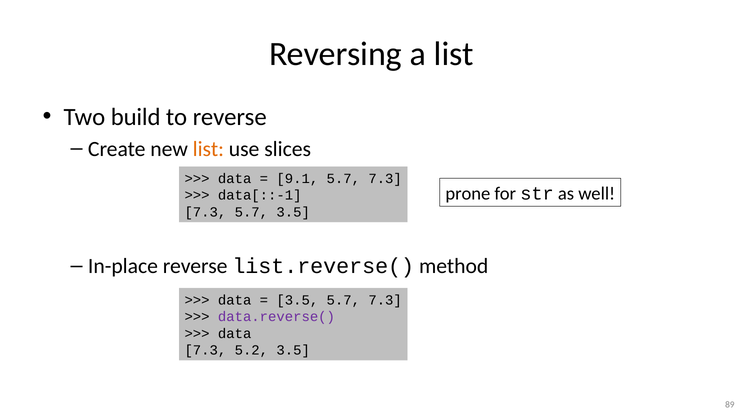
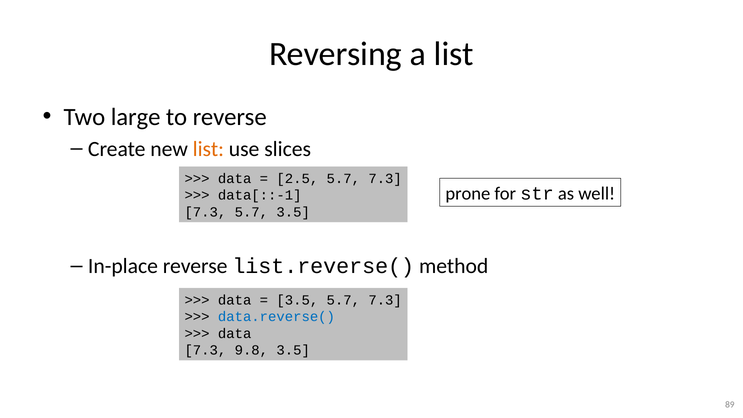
build: build -> large
9.1: 9.1 -> 2.5
data.reverse( colour: purple -> blue
5.2: 5.2 -> 9.8
